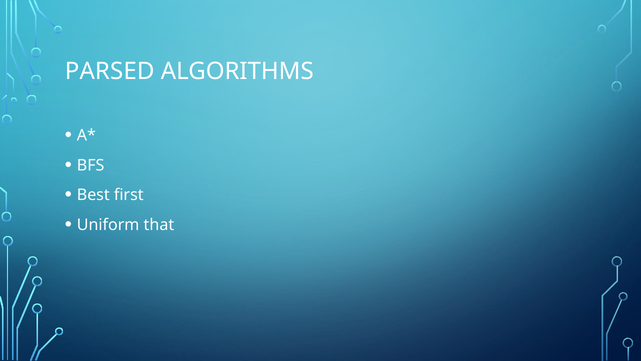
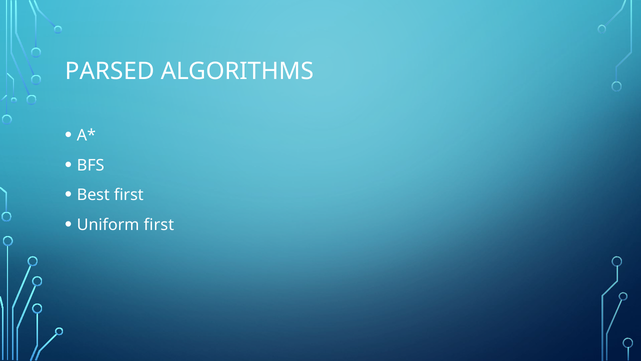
Uniform that: that -> first
